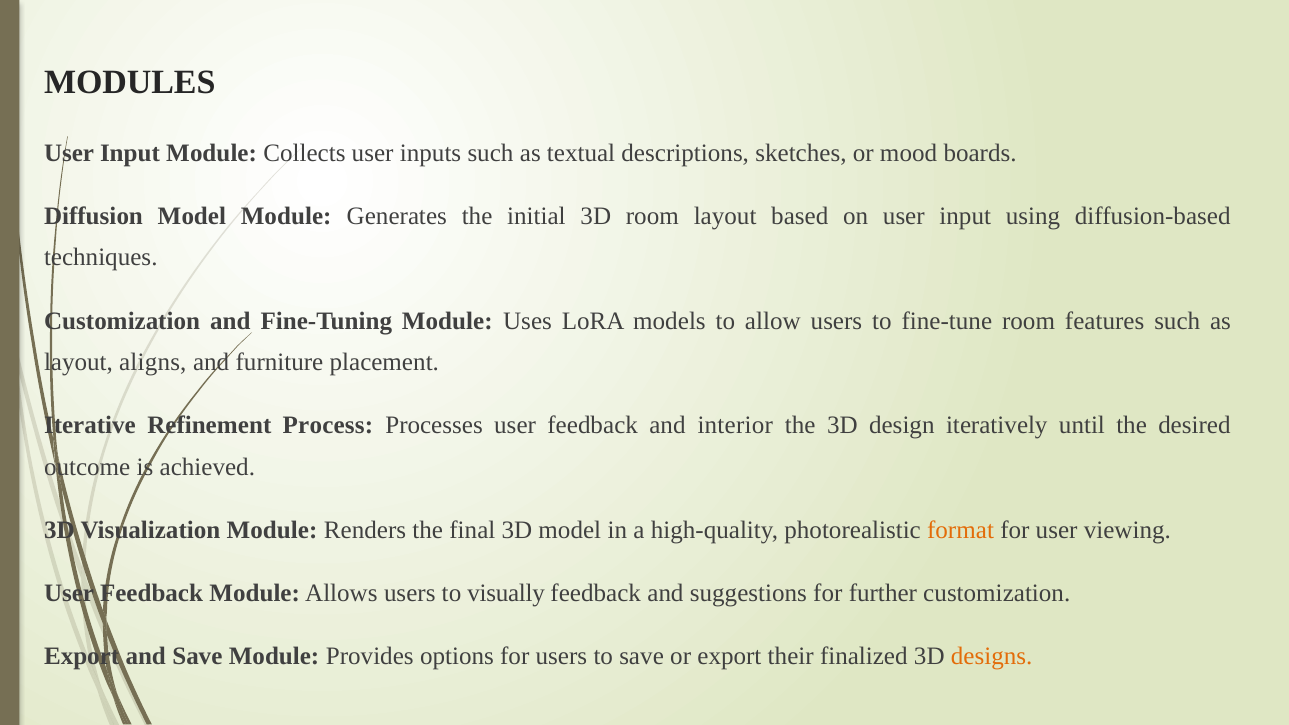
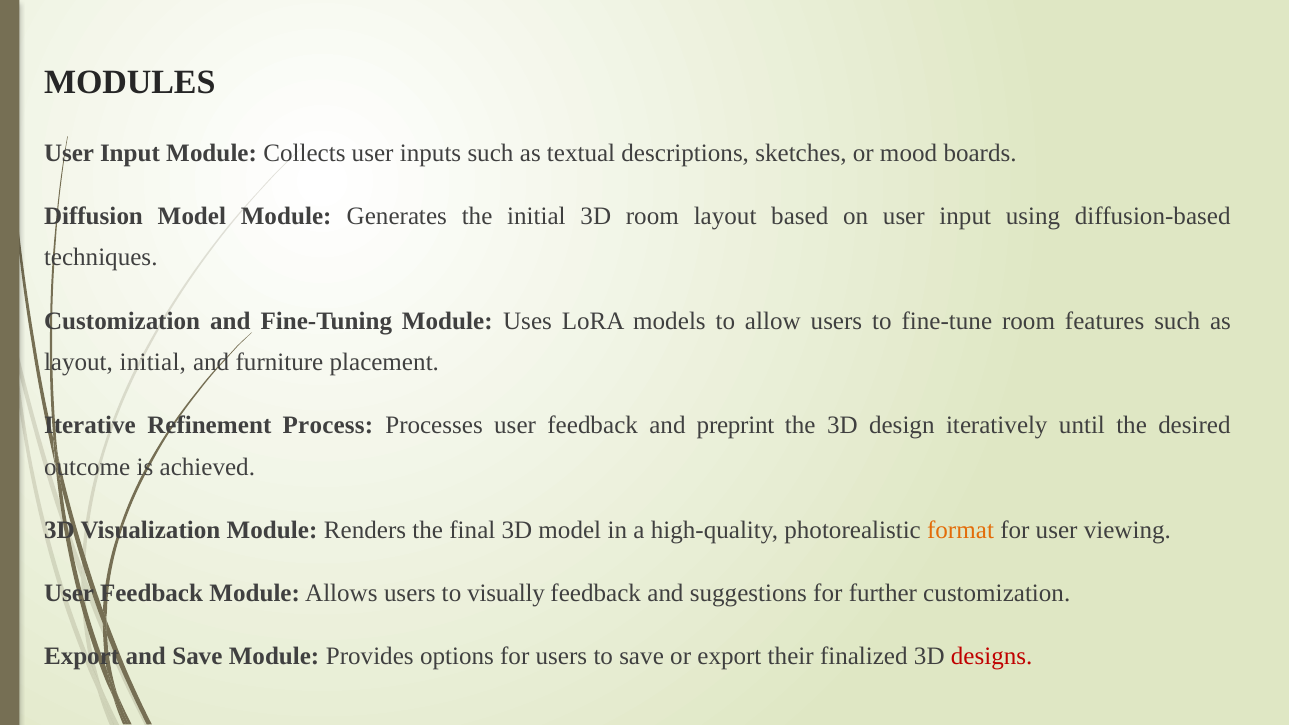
layout aligns: aligns -> initial
interior: interior -> preprint
designs colour: orange -> red
